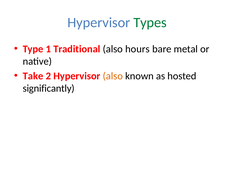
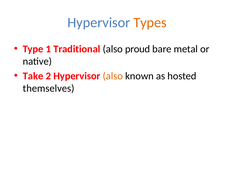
Types colour: green -> orange
hours: hours -> proud
significantly: significantly -> themselves
